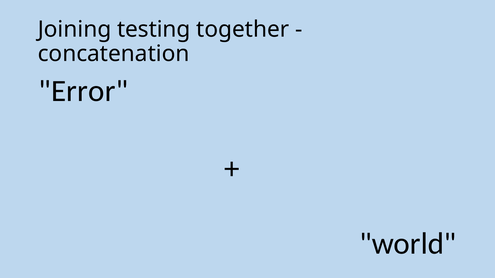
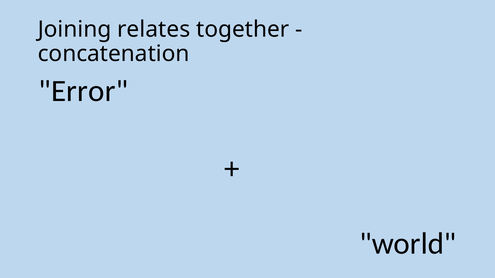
testing: testing -> relates
